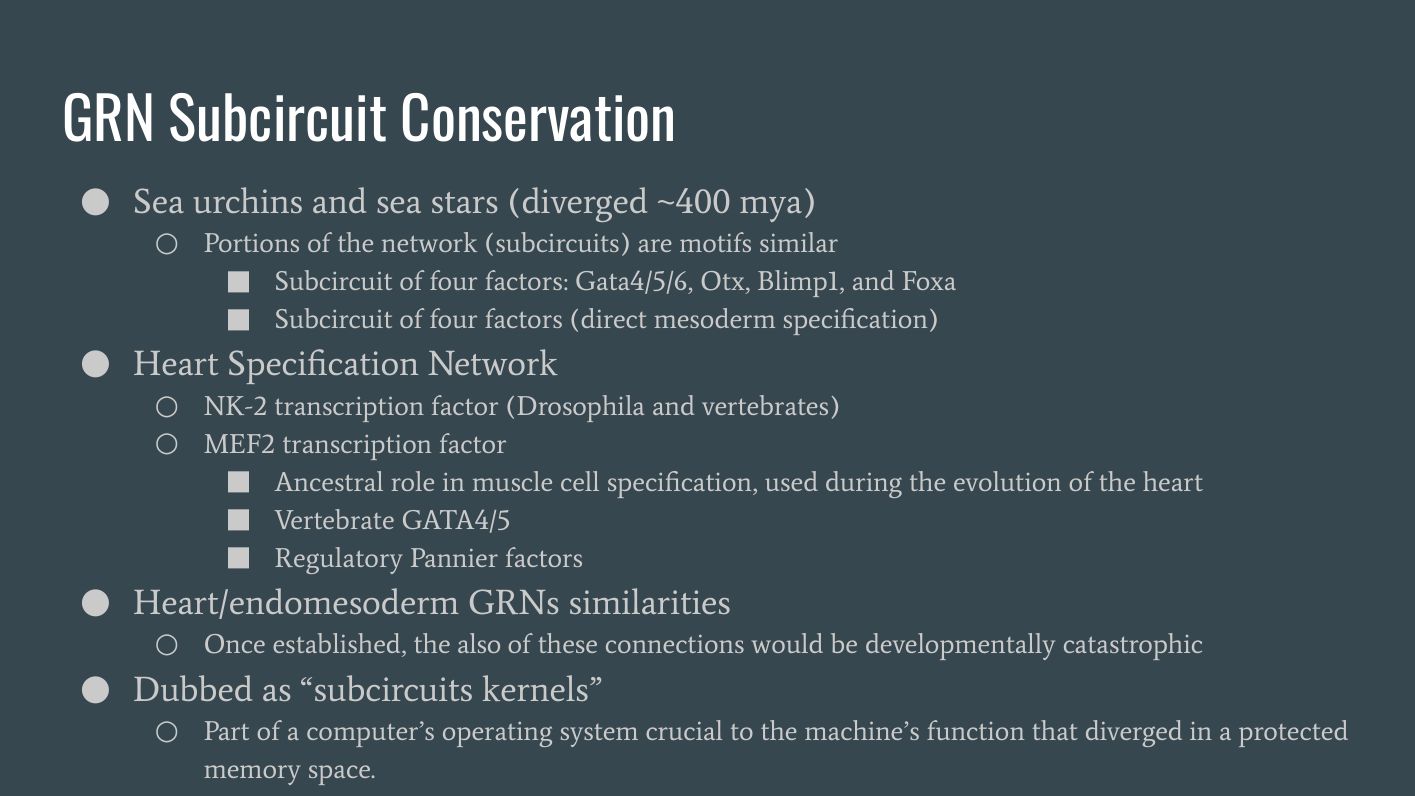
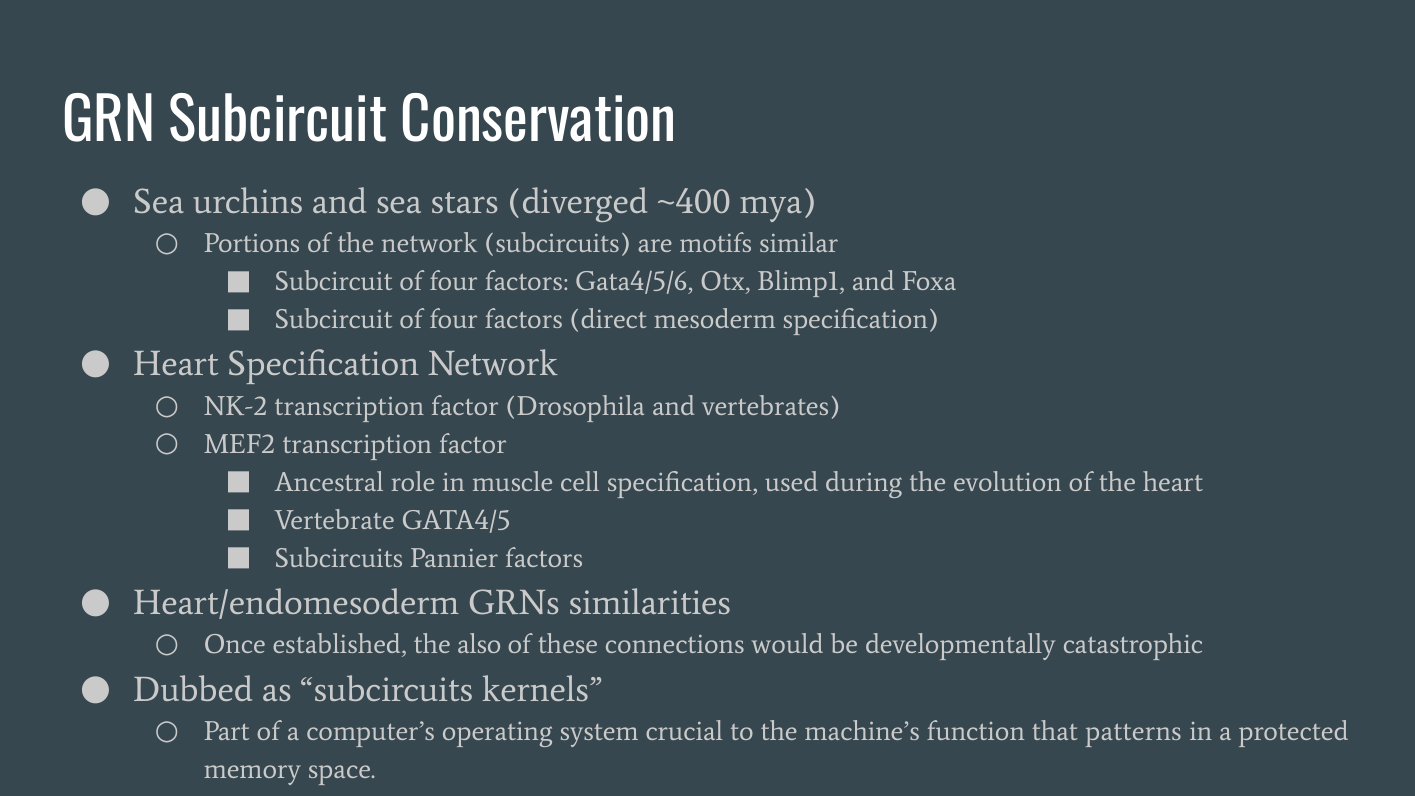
Regulatory at (339, 558): Regulatory -> Subcircuits
that diverged: diverged -> patterns
